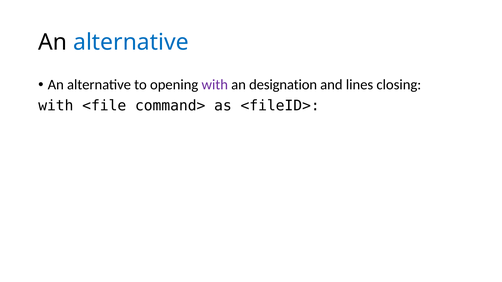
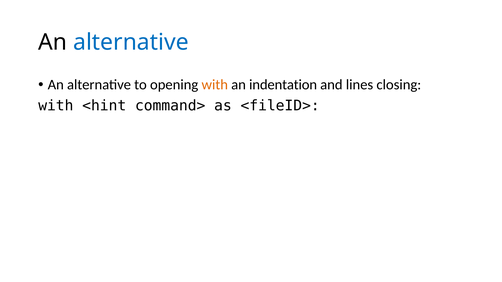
with at (215, 85) colour: purple -> orange
designation: designation -> indentation
<file: <file -> <hint
